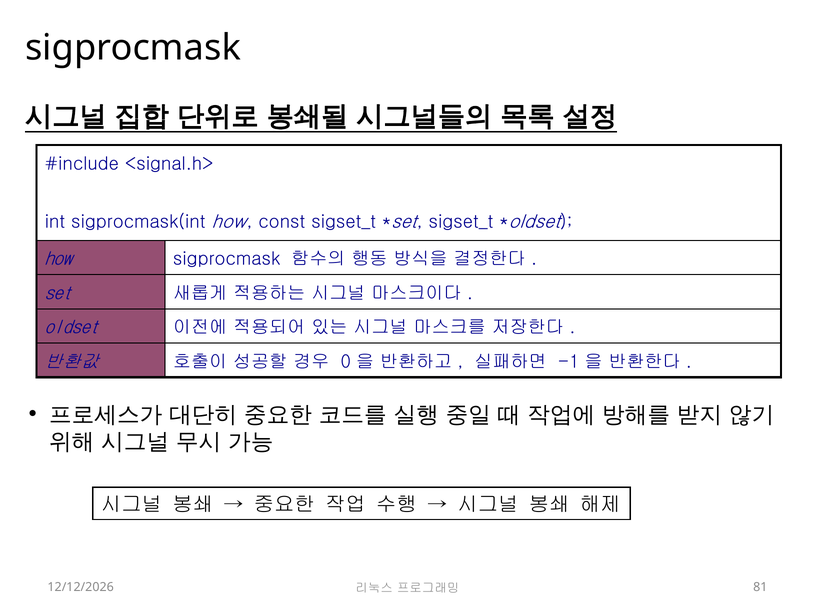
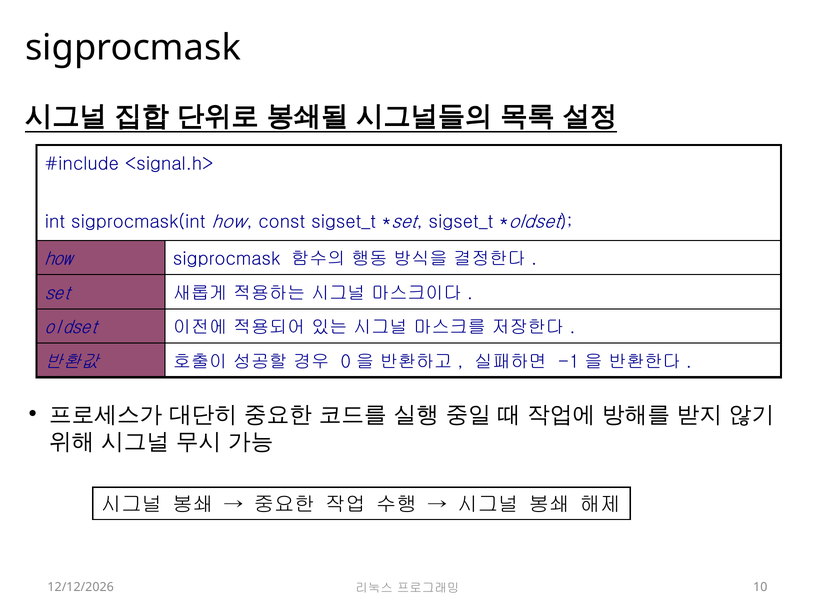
81: 81 -> 10
